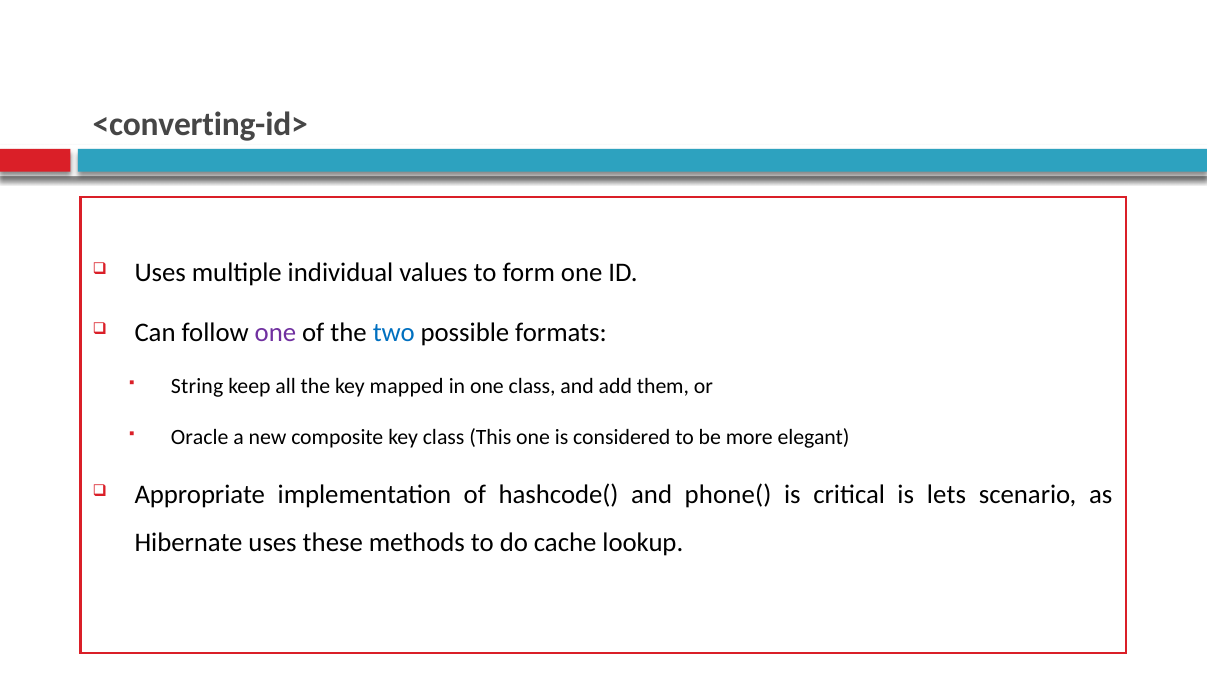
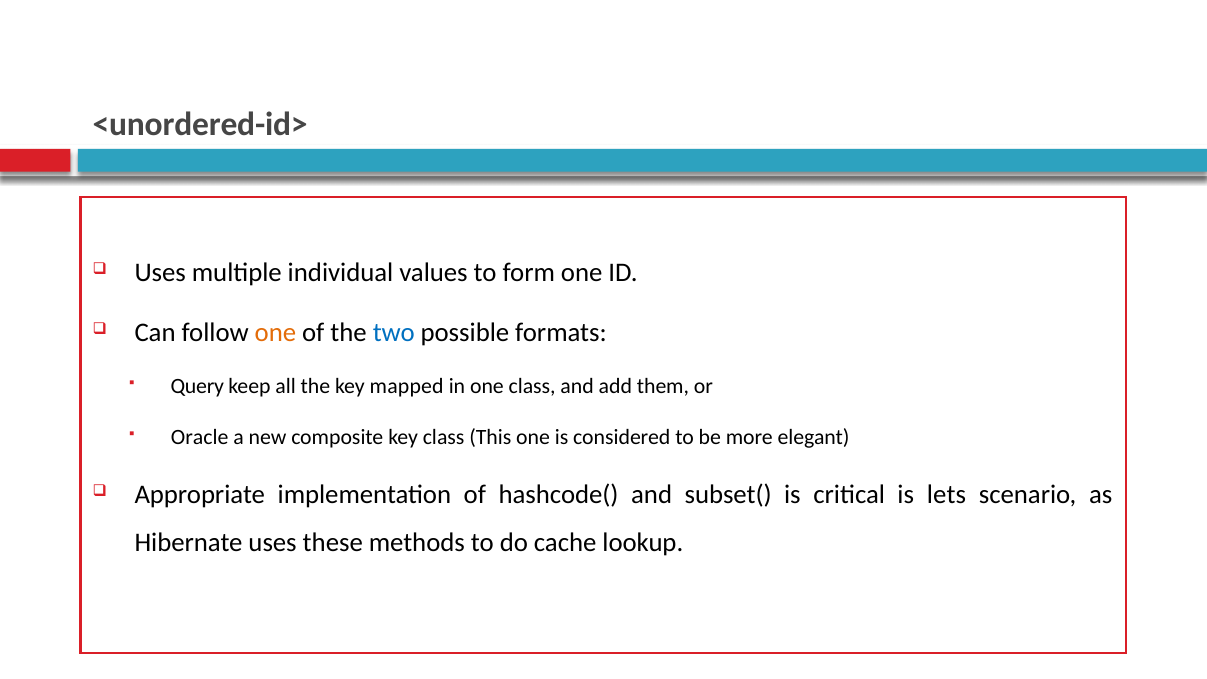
<converting-id>: <converting-id> -> <unordered-id>
one at (275, 333) colour: purple -> orange
String: String -> Query
phone(: phone( -> subset(
